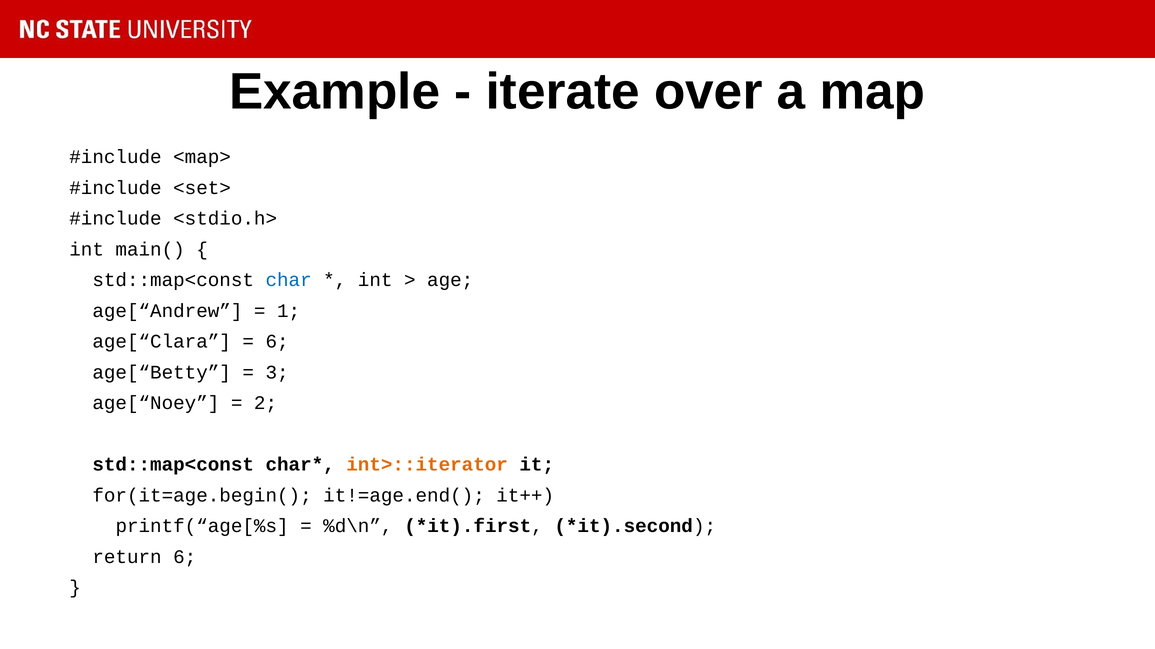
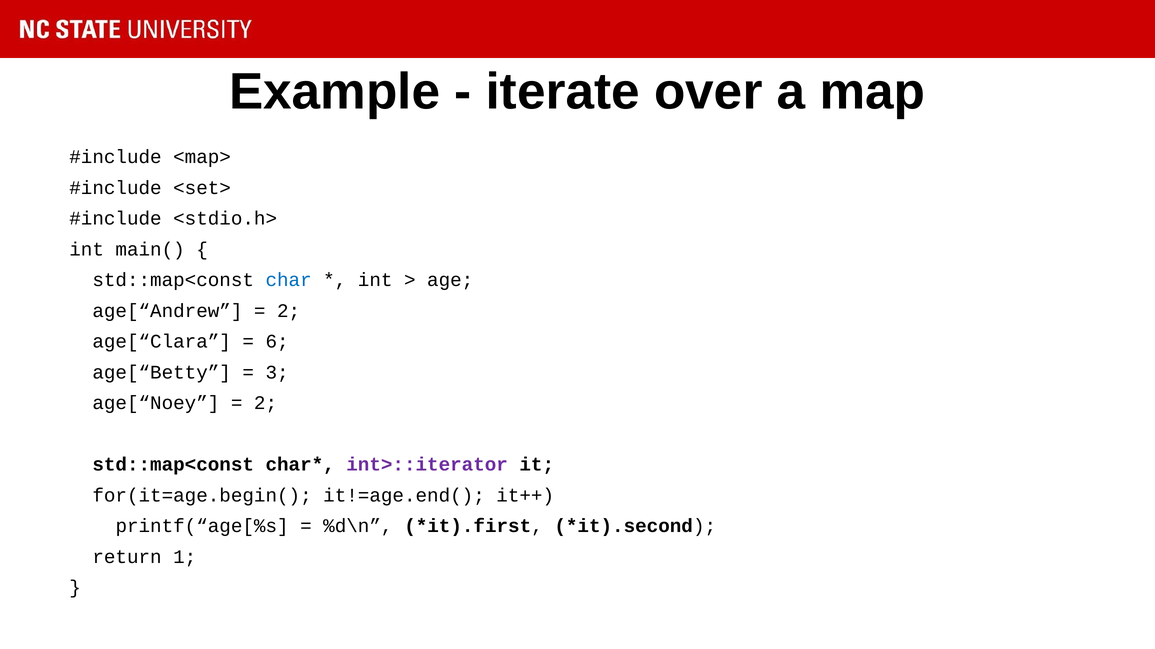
1 at (289, 311): 1 -> 2
int>::iterator colour: orange -> purple
return 6: 6 -> 1
